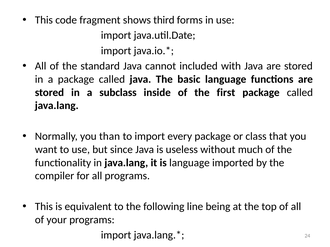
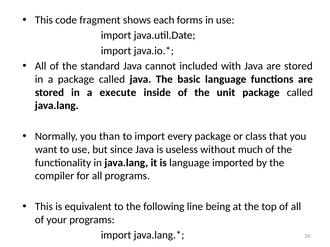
third: third -> each
subclass: subclass -> execute
first: first -> unit
